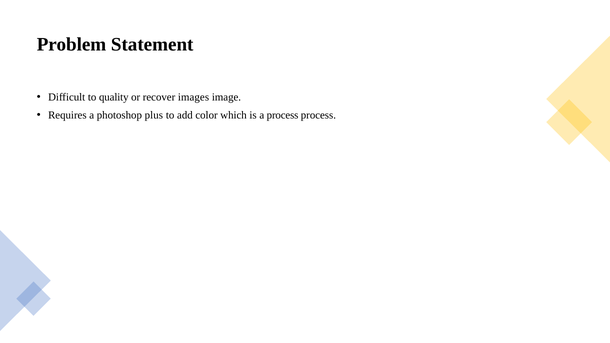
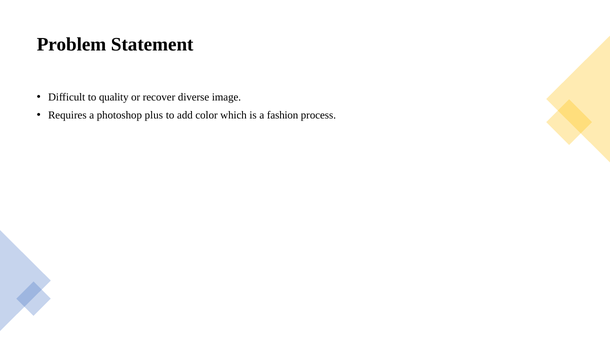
images: images -> diverse
a process: process -> fashion
